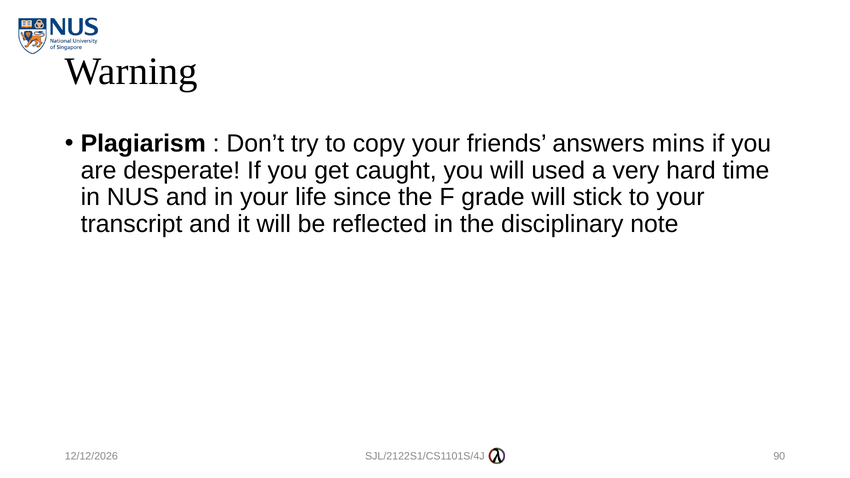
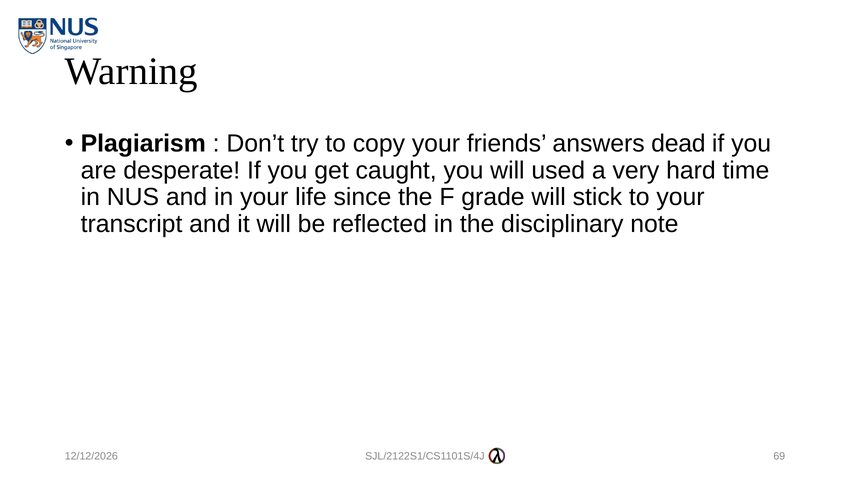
mins: mins -> dead
90: 90 -> 69
